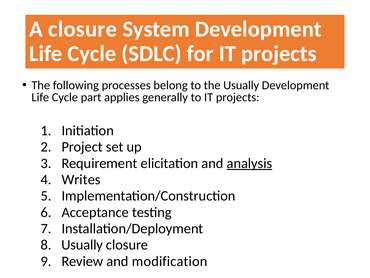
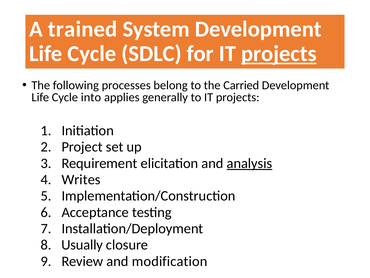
A closure: closure -> trained
projects at (279, 54) underline: none -> present
the Usually: Usually -> Carried
part: part -> into
